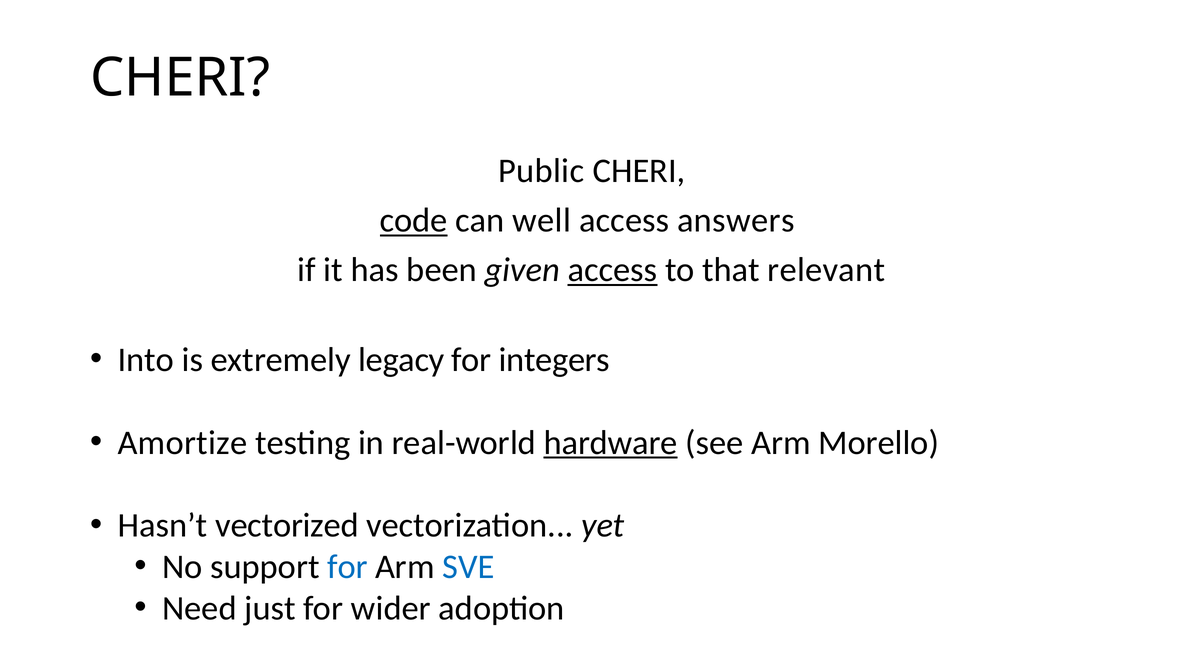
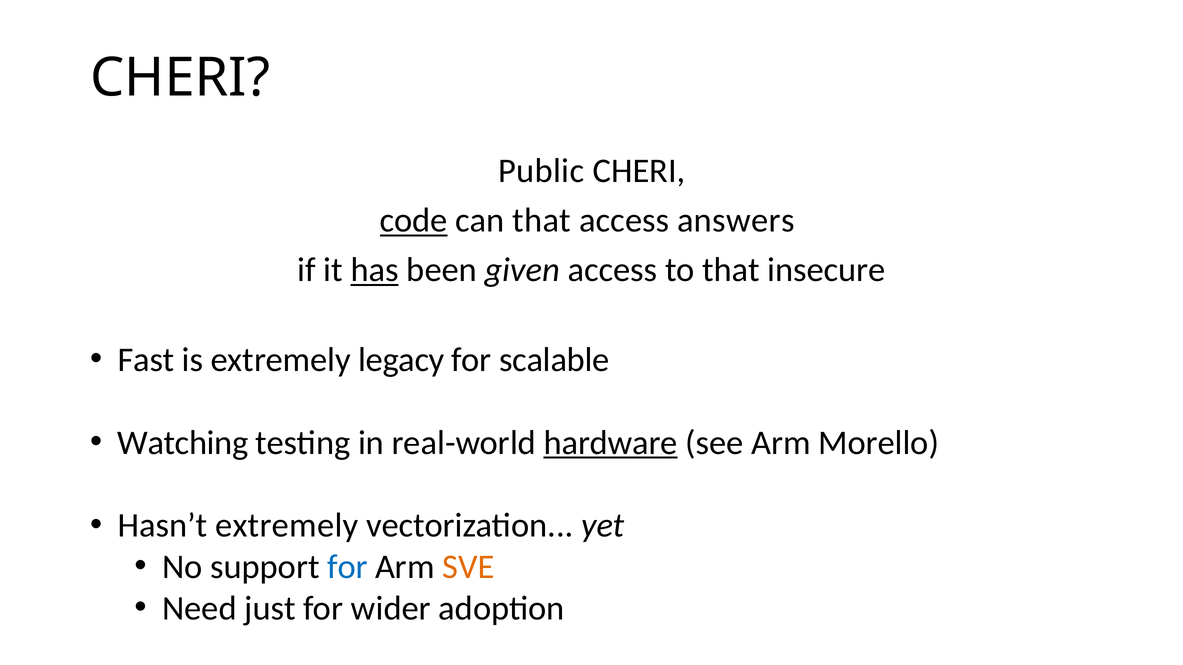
can well: well -> that
has underline: none -> present
access at (612, 270) underline: present -> none
relevant: relevant -> insecure
Into: Into -> Fast
integers: integers -> scalable
Amortize: Amortize -> Watching
Hasn’t vectorized: vectorized -> extremely
SVE colour: blue -> orange
